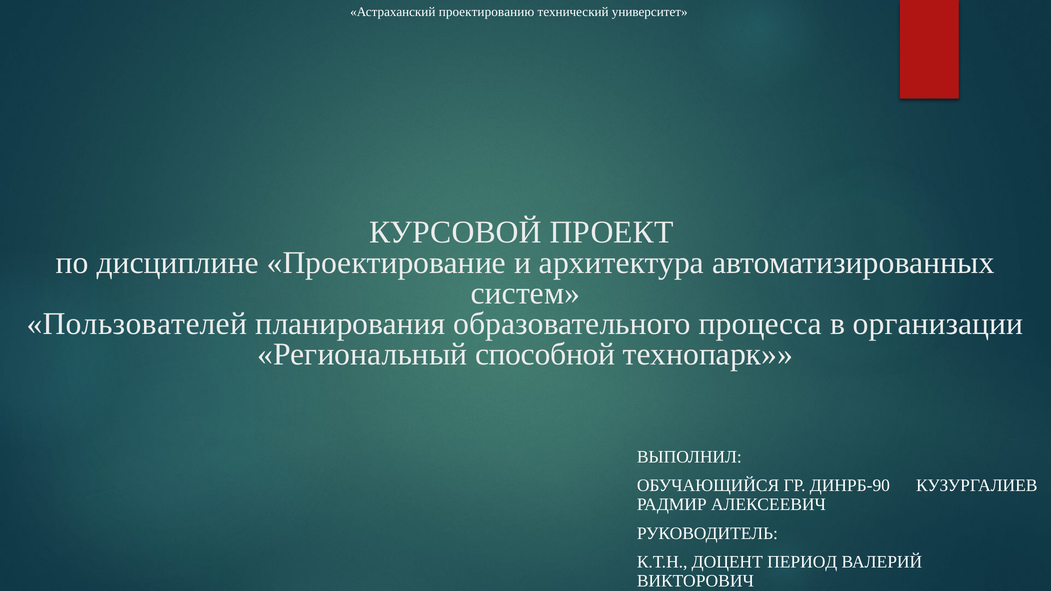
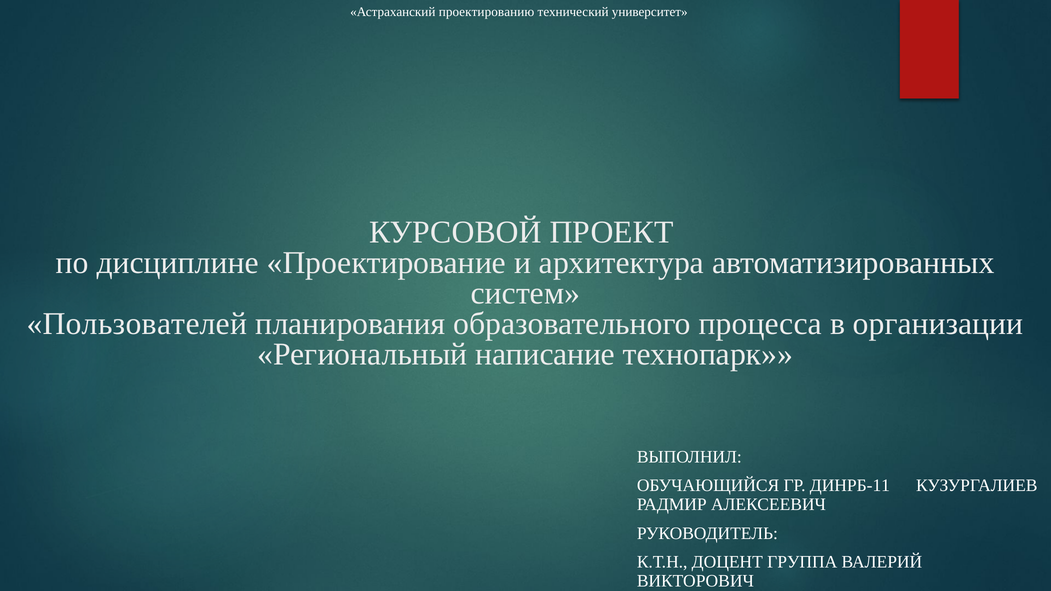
способной: способной -> написание
ДИНРБ-90: ДИНРБ-90 -> ДИНРБ-11
ПЕРИОД: ПЕРИОД -> ГРУППА
